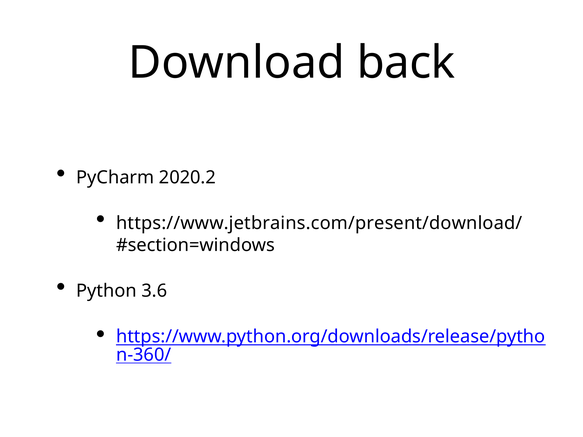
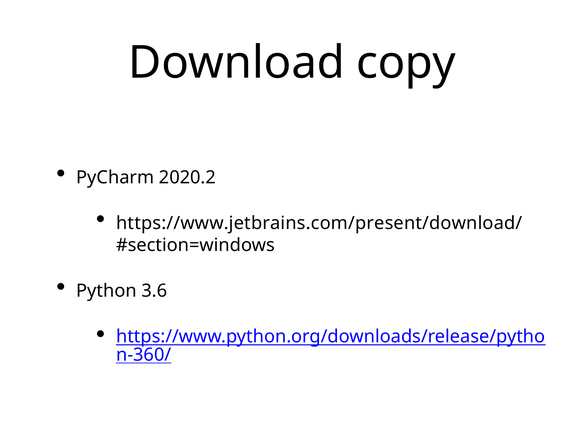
back: back -> copy
